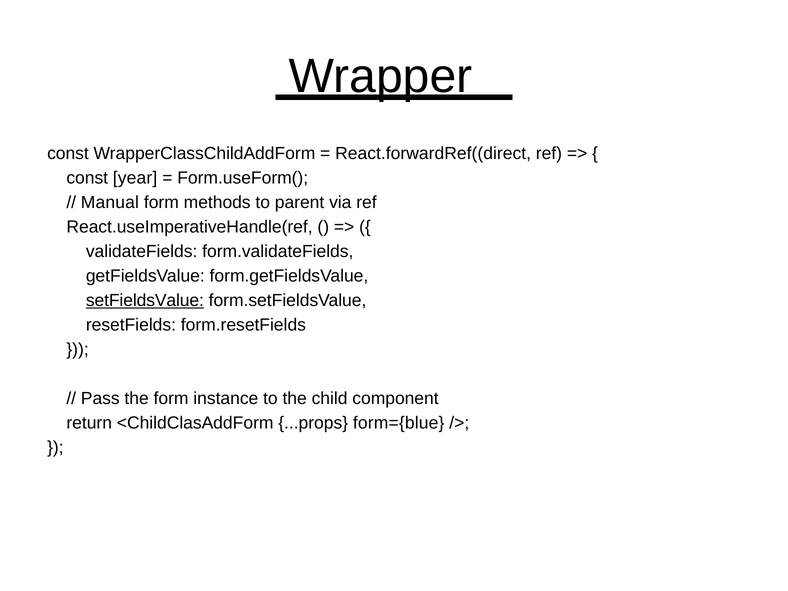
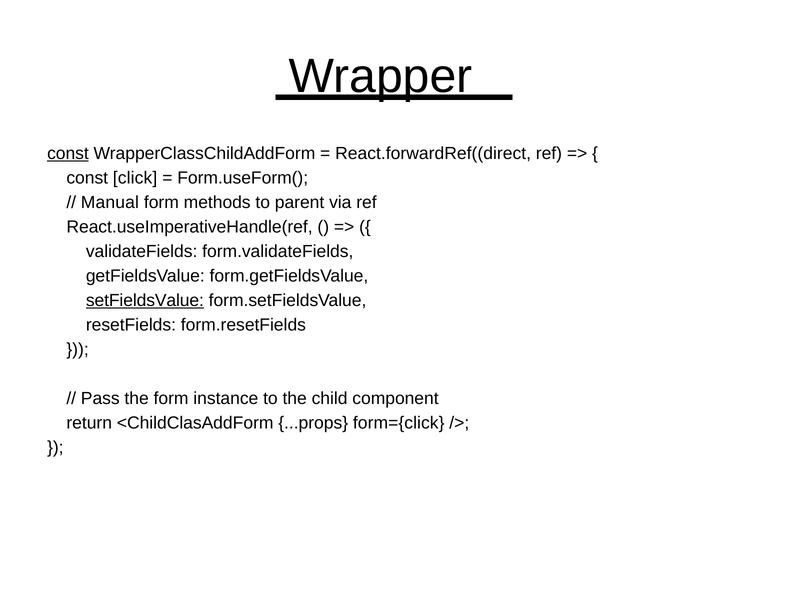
const at (68, 154) underline: none -> present
year: year -> click
form={blue: form={blue -> form={click
